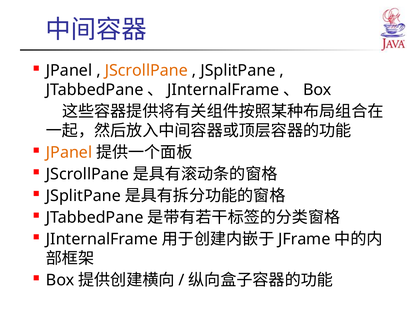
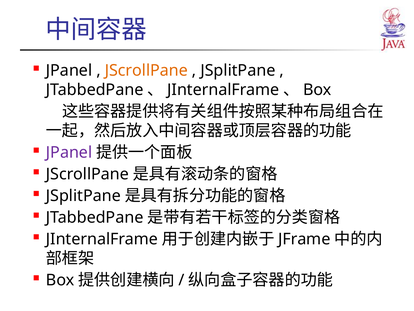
JPanel at (69, 152) colour: orange -> purple
